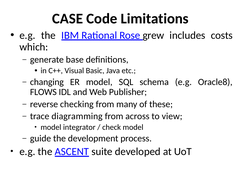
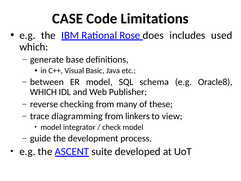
grew: grew -> does
costs: costs -> used
changing: changing -> between
FLOWS at (43, 92): FLOWS -> WHICH
across: across -> linkers
